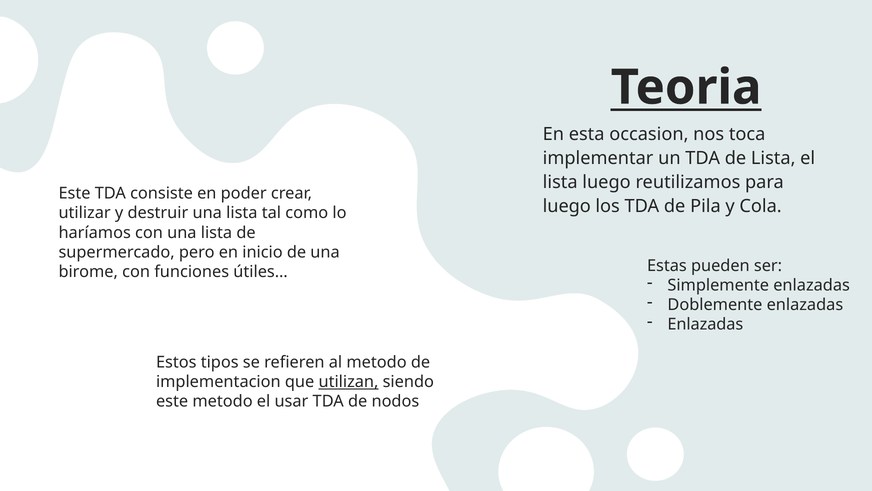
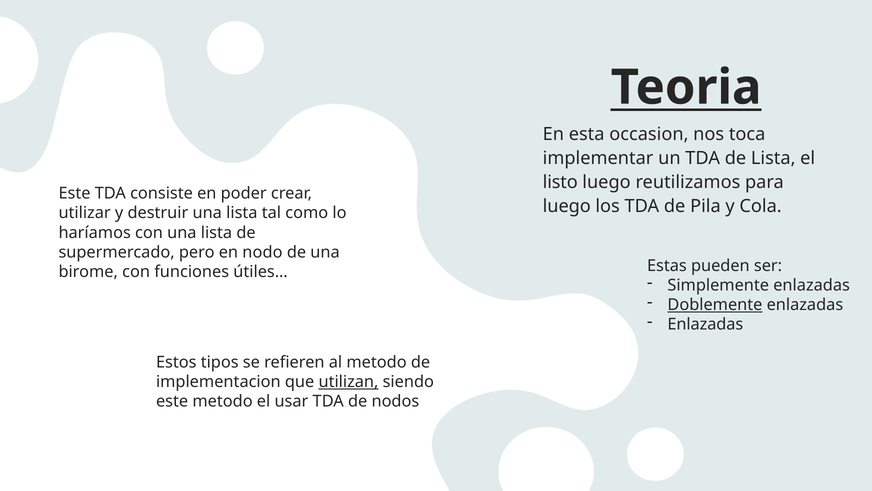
lista at (560, 182): lista -> listo
inicio: inicio -> nodo
Doblemente underline: none -> present
